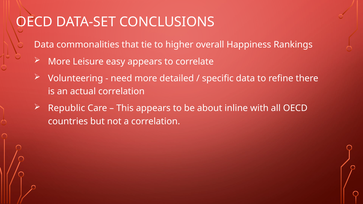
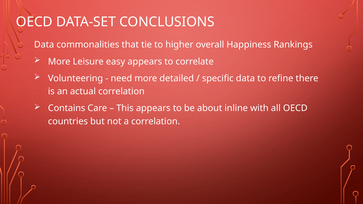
Republic: Republic -> Contains
